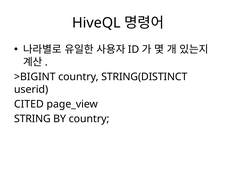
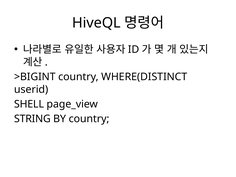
STRING(DISTINCT: STRING(DISTINCT -> WHERE(DISTINCT
CITED: CITED -> SHELL
